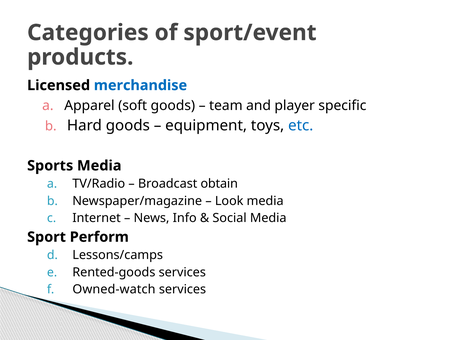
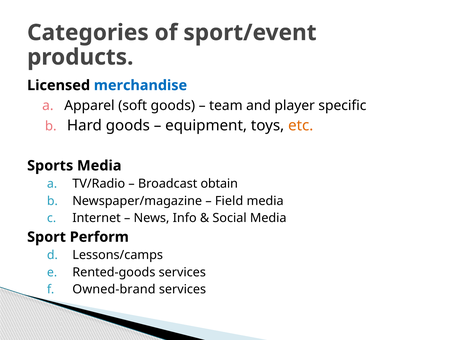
etc colour: blue -> orange
Look: Look -> Field
Owned-watch: Owned-watch -> Owned-brand
